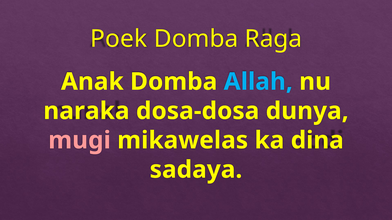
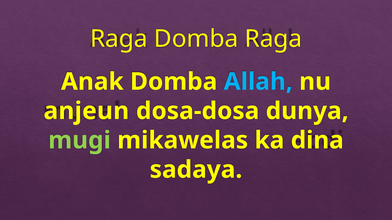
Poek at (119, 39): Poek -> Raga
naraka: naraka -> anjeun
mugi colour: pink -> light green
